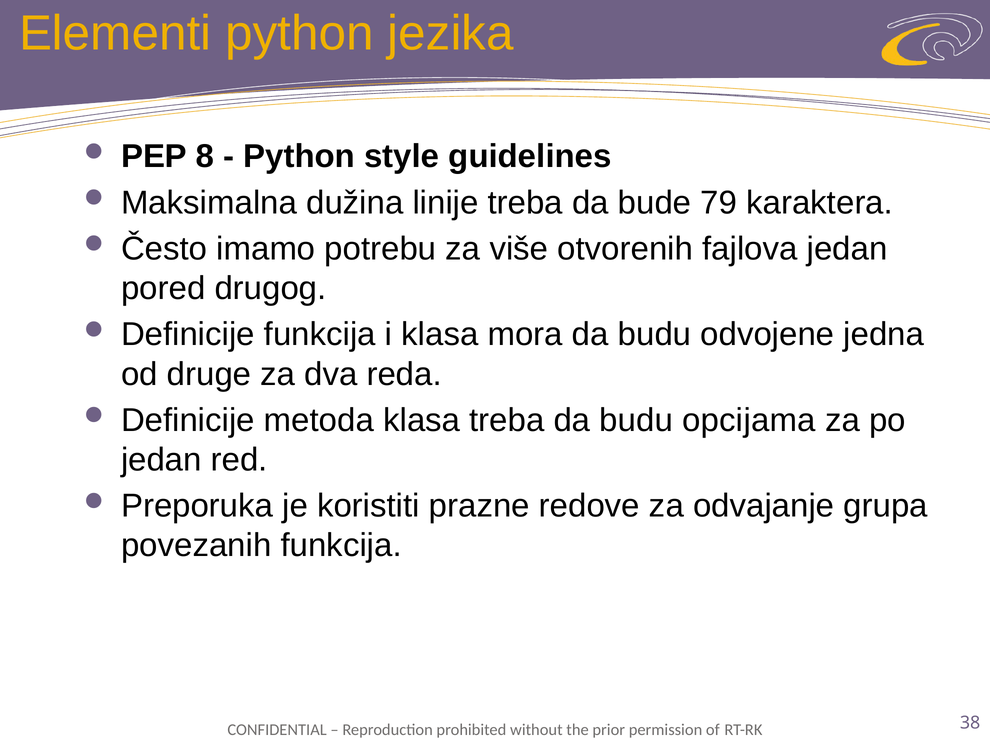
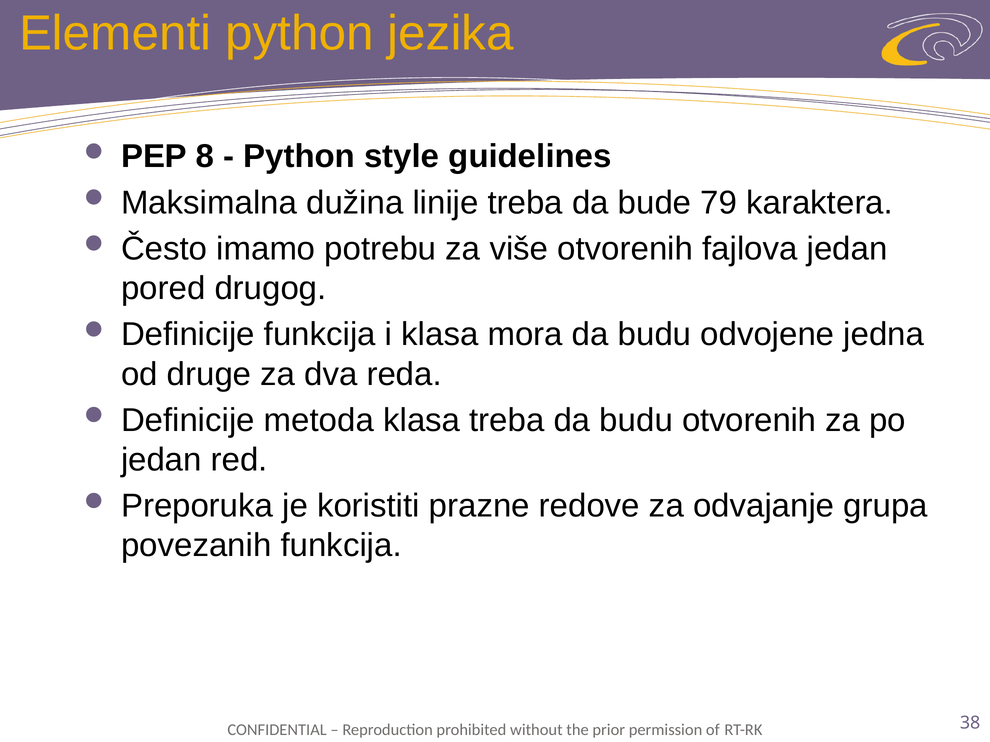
budu opcijama: opcijama -> otvorenih
